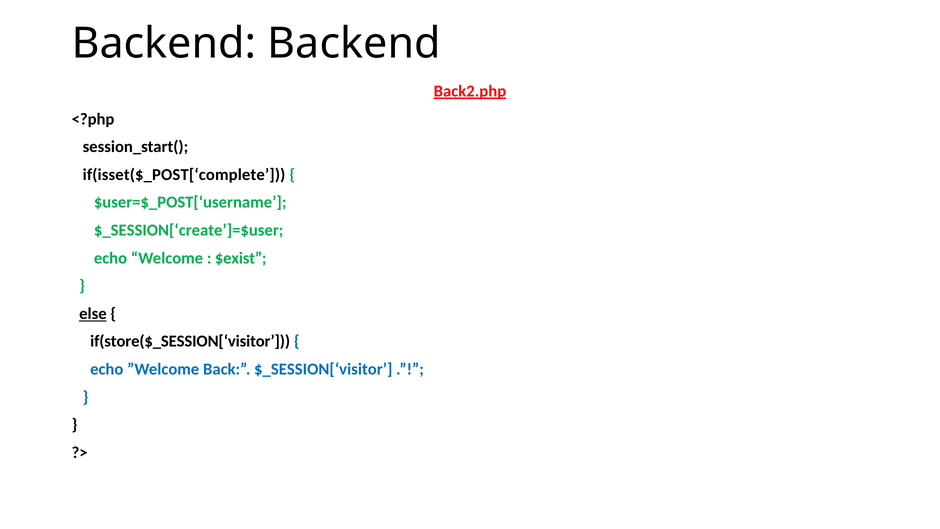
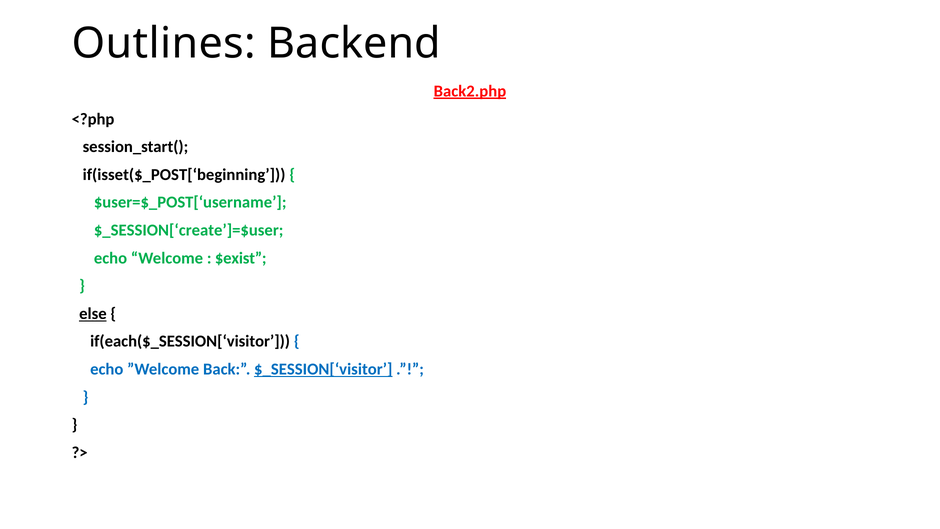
Backend at (164, 43): Backend -> Outlines
if(isset($_POST[‘complete: if(isset($_POST[‘complete -> if(isset($_POST[‘beginning
if(store($_SESSION[‘visitor: if(store($_SESSION[‘visitor -> if(each($_SESSION[‘visitor
$_SESSION[‘visitor underline: none -> present
